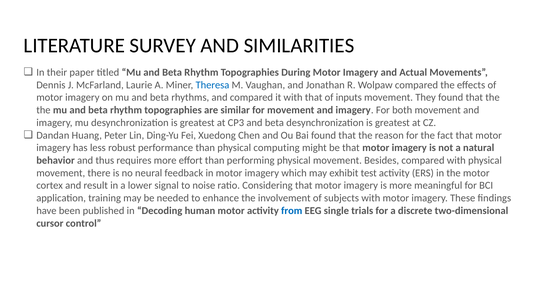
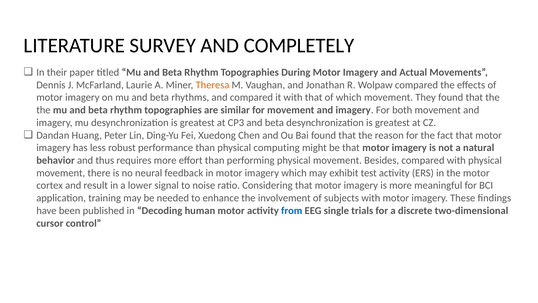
SIMILARITIES: SIMILARITIES -> COMPLETELY
Theresa colour: blue -> orange
of inputs: inputs -> which
